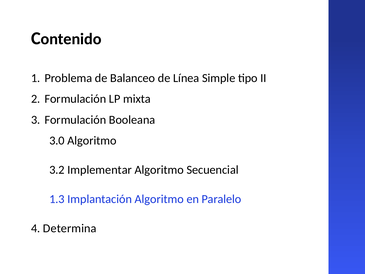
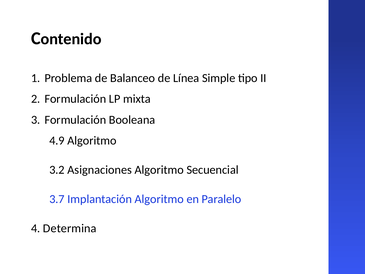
3.0: 3.0 -> 4.9
Implementar: Implementar -> Asignaciones
1.3: 1.3 -> 3.7
